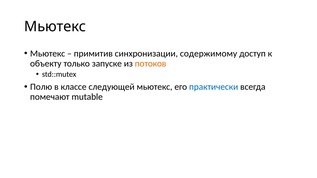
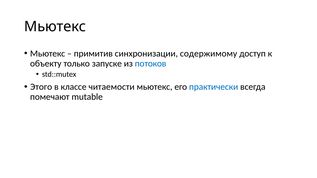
потоков colour: orange -> blue
Полю: Полю -> Этого
следующей: следующей -> читаемости
